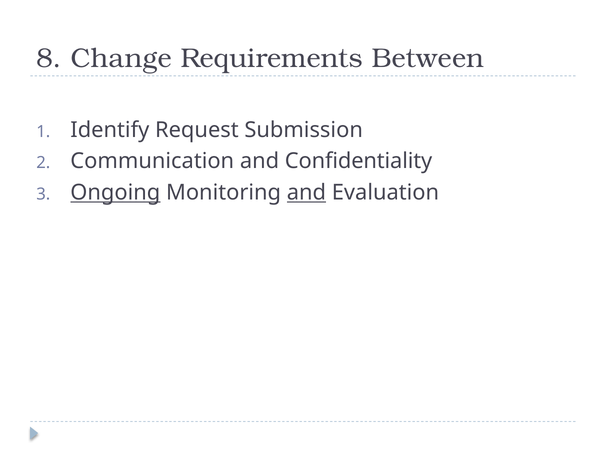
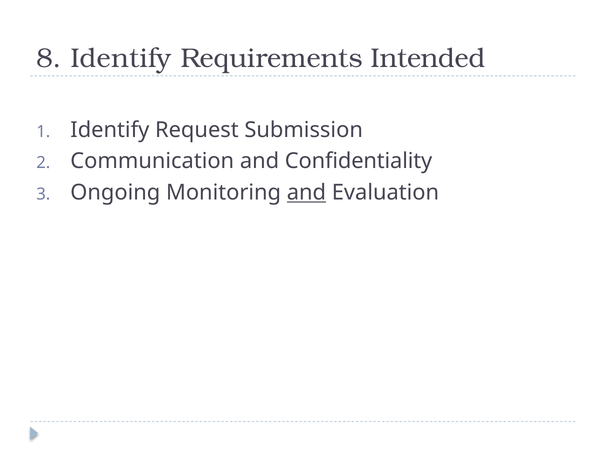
8 Change: Change -> Identify
Between: Between -> Intended
Ongoing underline: present -> none
